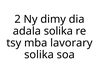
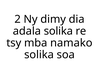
lavorary: lavorary -> namako
